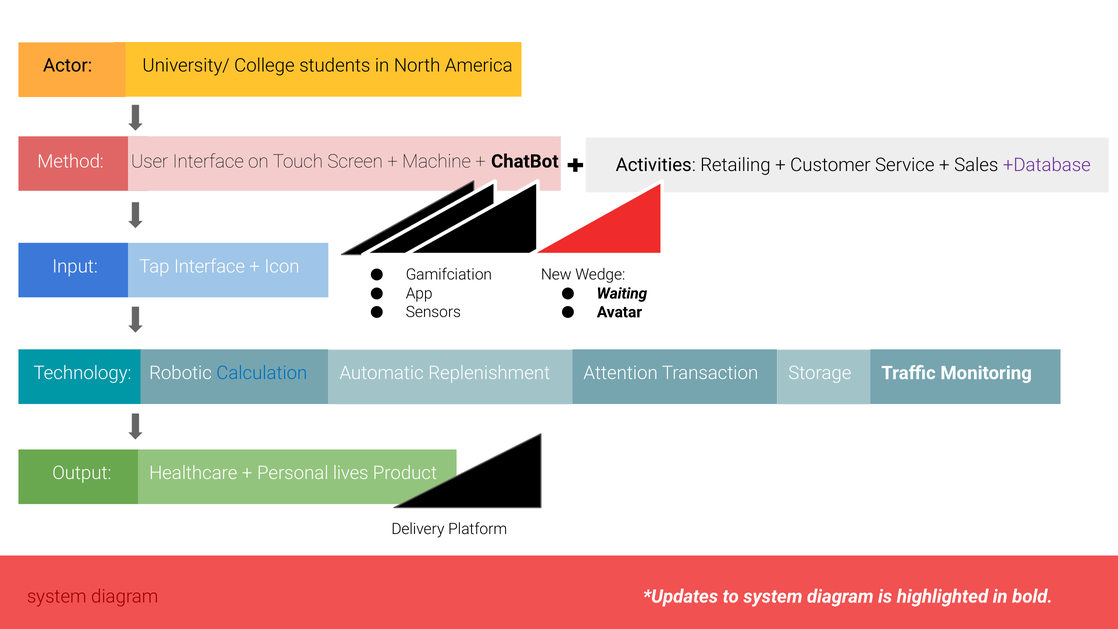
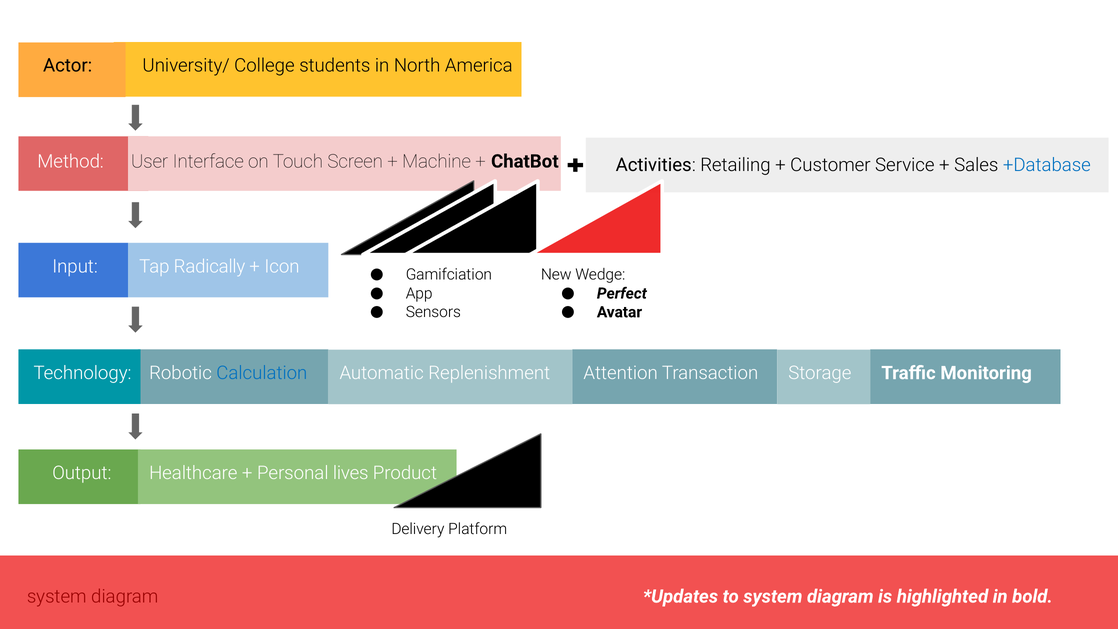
+Database colour: purple -> blue
Tap Interface: Interface -> Radically
Waiting: Waiting -> Perfect
